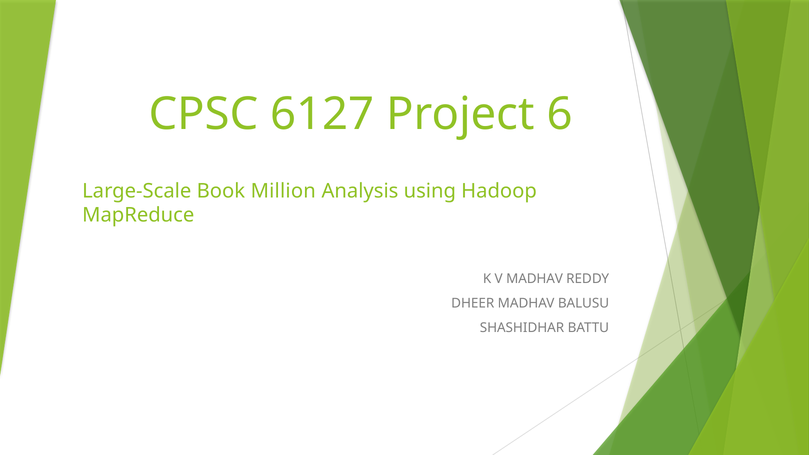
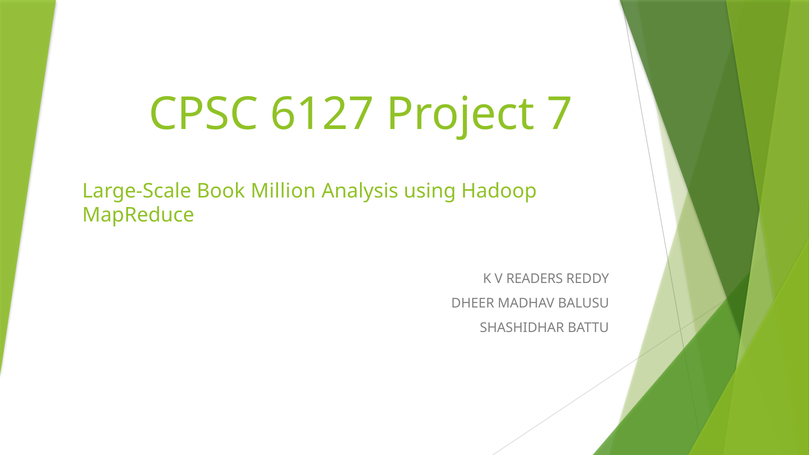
6: 6 -> 7
V MADHAV: MADHAV -> READERS
